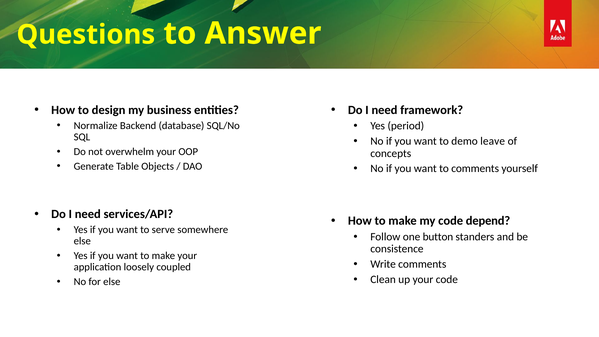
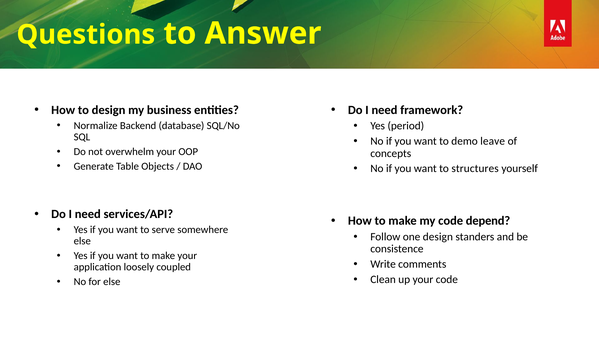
to comments: comments -> structures
one button: button -> design
